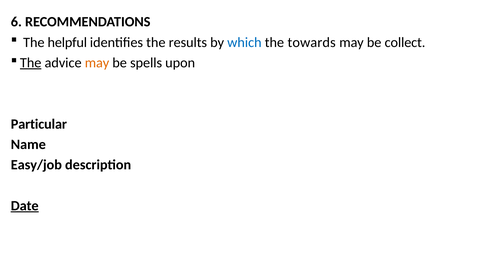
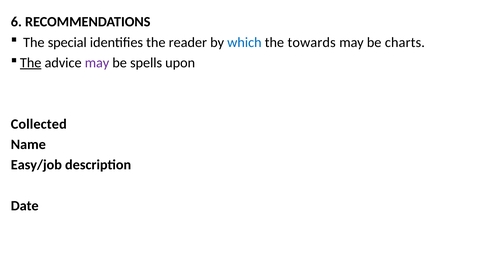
helpful: helpful -> special
results: results -> reader
collect: collect -> charts
may at (97, 63) colour: orange -> purple
Particular: Particular -> Collected
Date underline: present -> none
